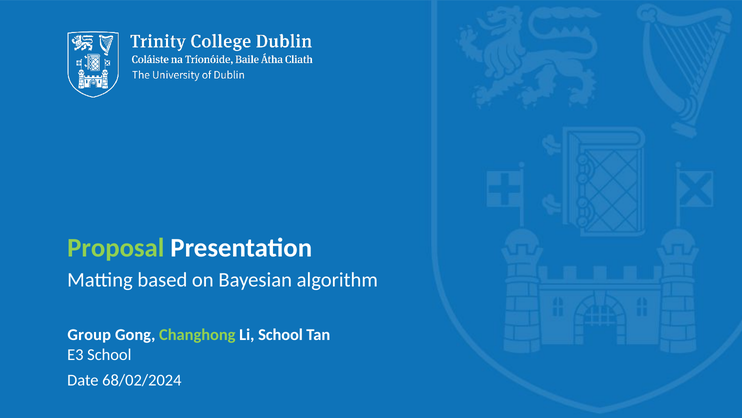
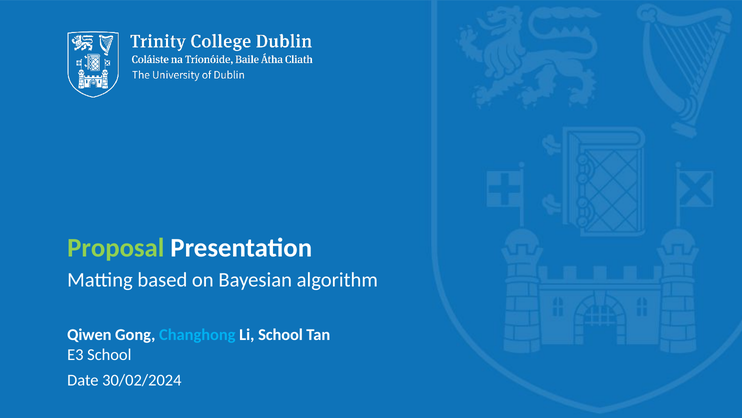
Group: Group -> Qiwen
Changhong colour: light green -> light blue
68/02/2024: 68/02/2024 -> 30/02/2024
